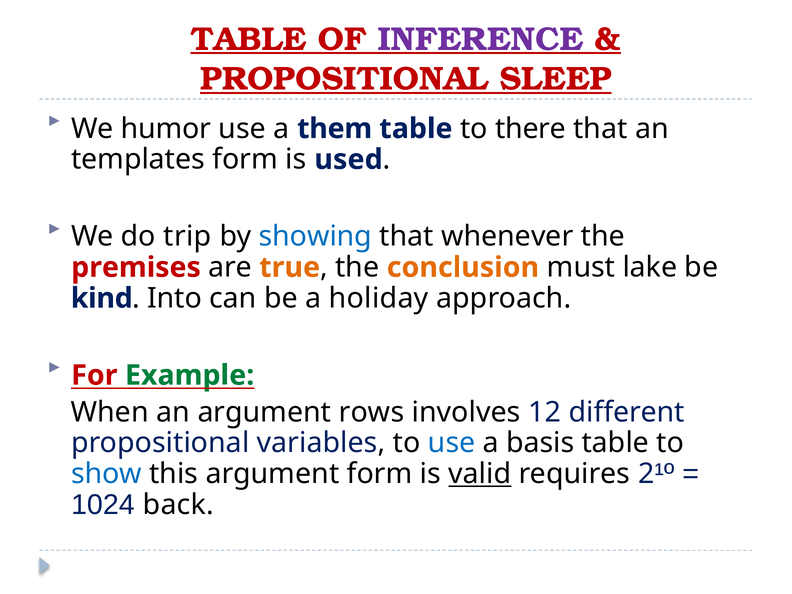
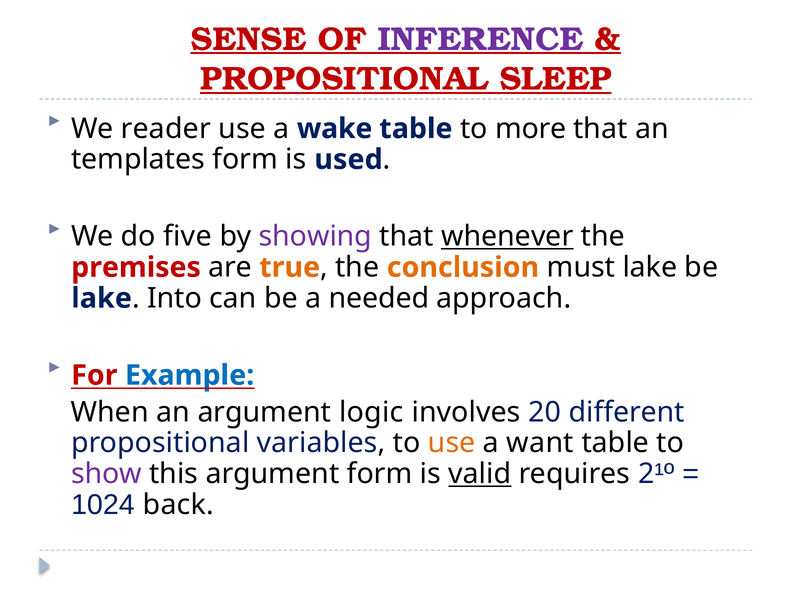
TABLE at (249, 39): TABLE -> SENSE
humor: humor -> reader
them: them -> wake
there: there -> more
trip: trip -> five
showing colour: blue -> purple
whenever underline: none -> present
kind at (102, 298): kind -> lake
holiday: holiday -> needed
Example colour: green -> blue
rows: rows -> logic
12: 12 -> 20
use at (452, 443) colour: blue -> orange
basis: basis -> want
show colour: blue -> purple
